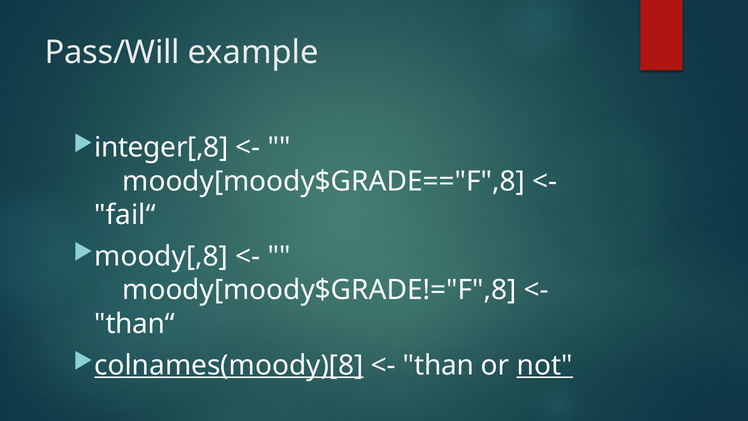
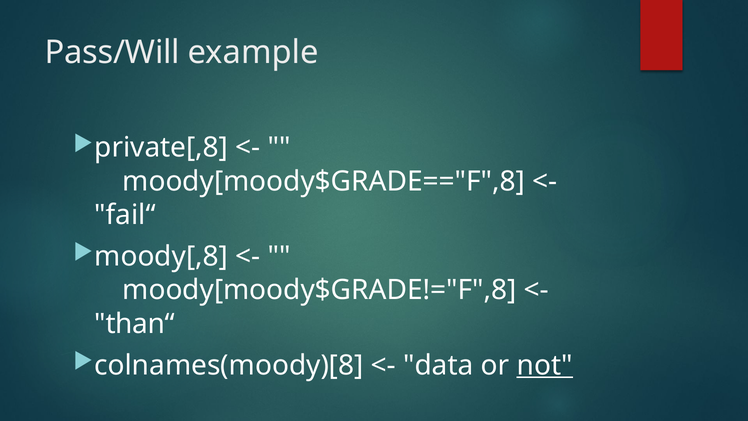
integer[,8: integer[,8 -> private[,8
colnames(moody)[8 underline: present -> none
than: than -> data
